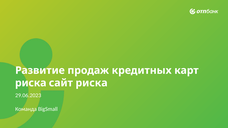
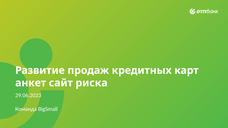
риска at (31, 83): риска -> анкет
